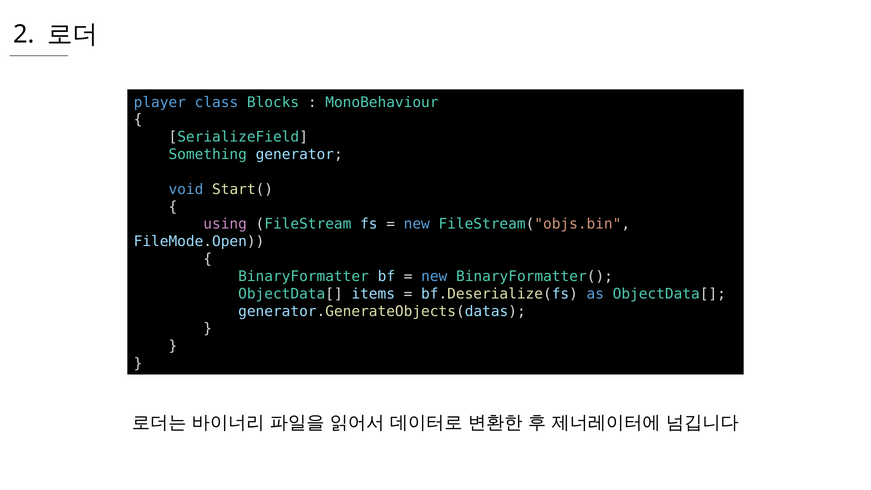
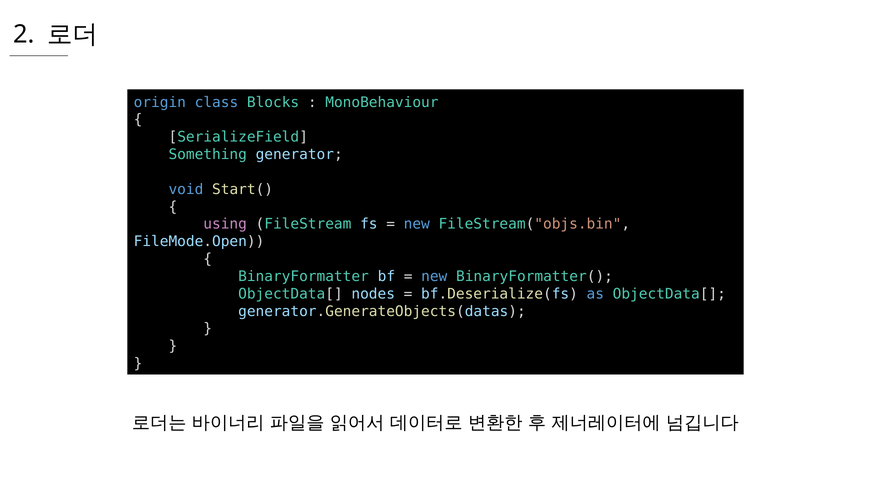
player: player -> origin
items: items -> nodes
